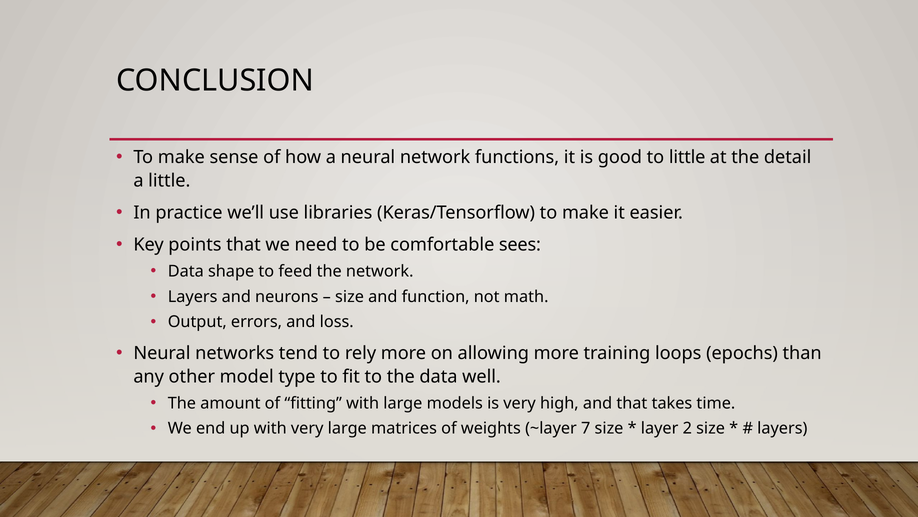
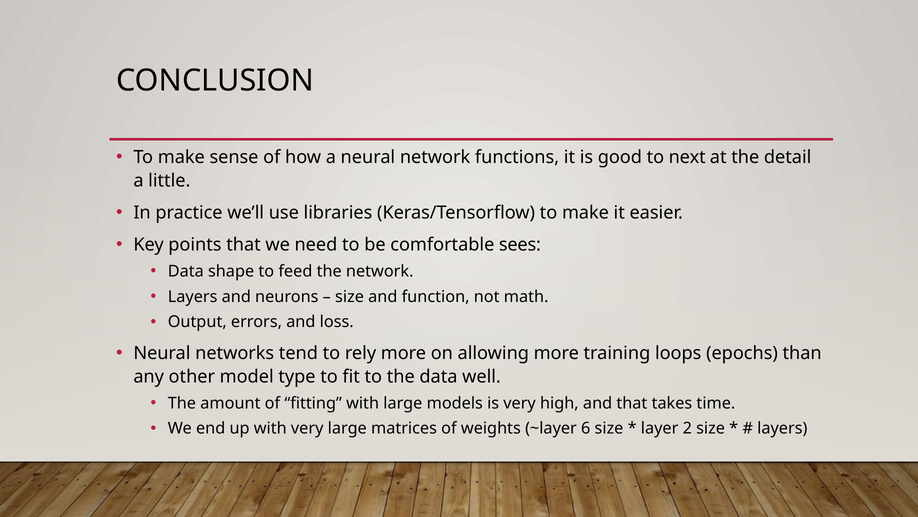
to little: little -> next
7: 7 -> 6
